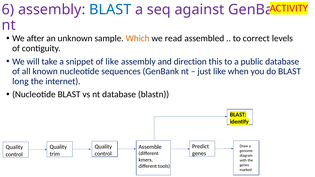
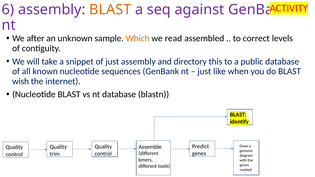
BLAST at (110, 10) colour: blue -> orange
of like: like -> just
direction: direction -> directory
long: long -> wish
